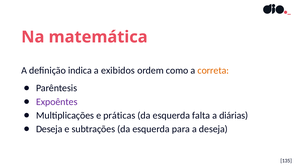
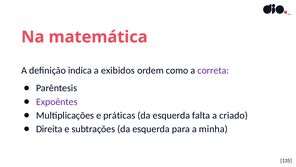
correta colour: orange -> purple
diárias: diárias -> criado
Deseja at (49, 129): Deseja -> Direita
a deseja: deseja -> minha
